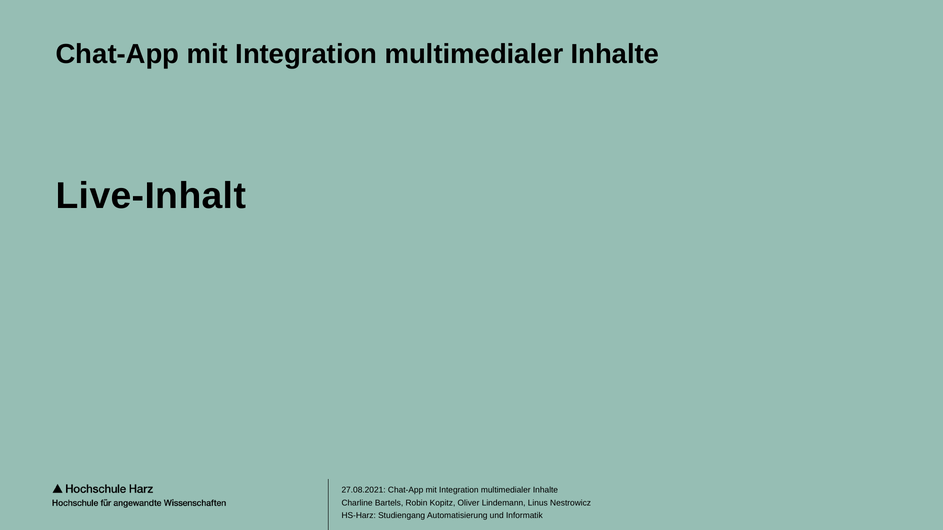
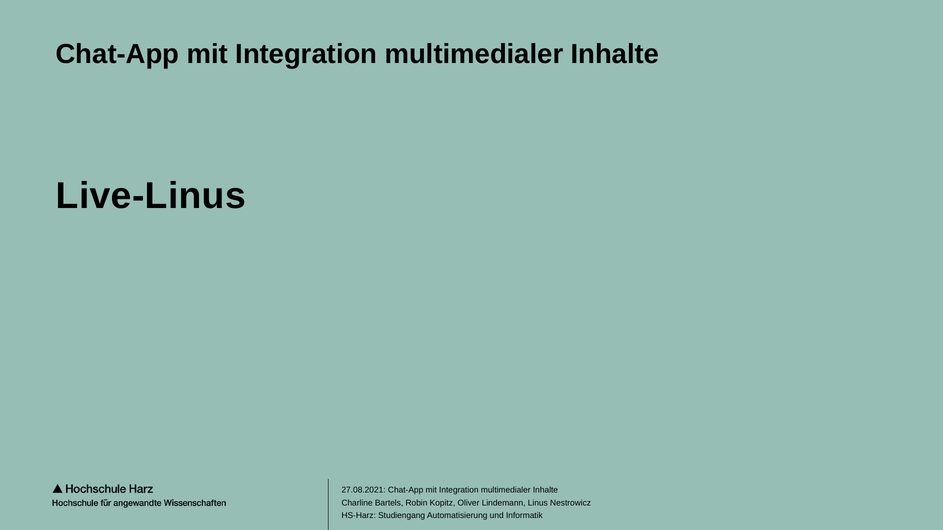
Live-Inhalt: Live-Inhalt -> Live-Linus
